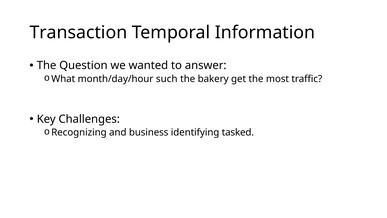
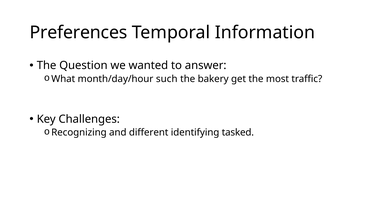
Transaction: Transaction -> Preferences
business: business -> different
